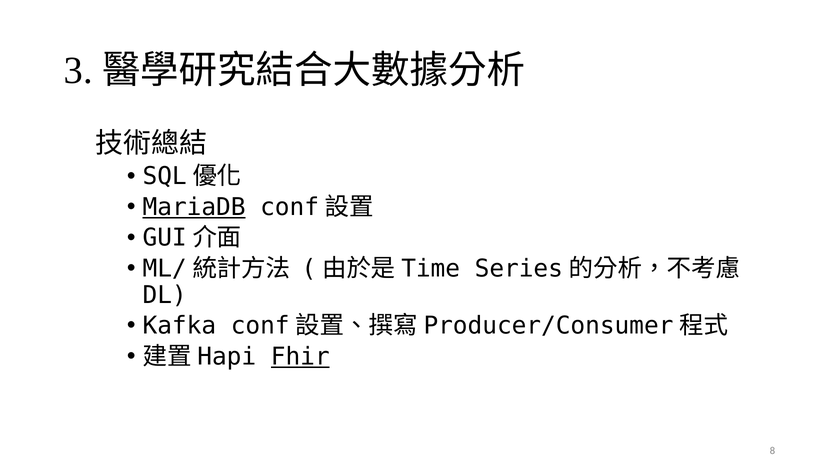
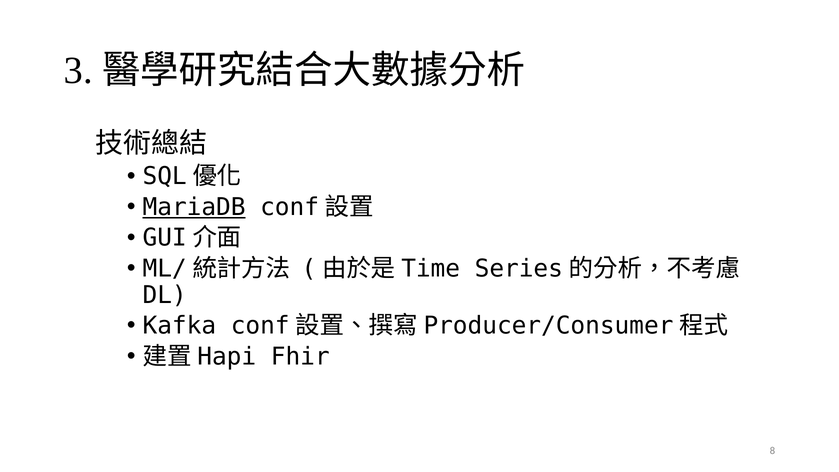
Fhir underline: present -> none
